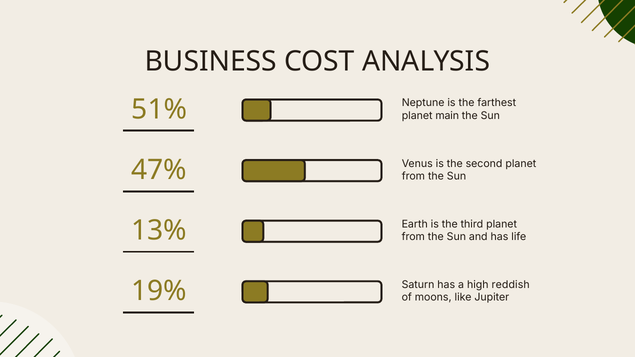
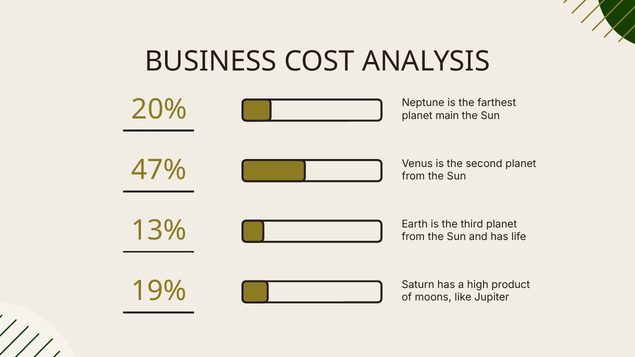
51%: 51% -> 20%
reddish: reddish -> product
